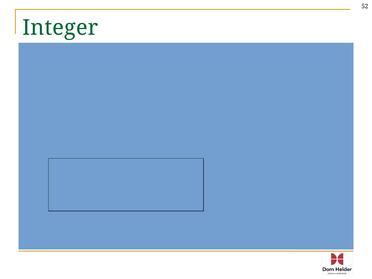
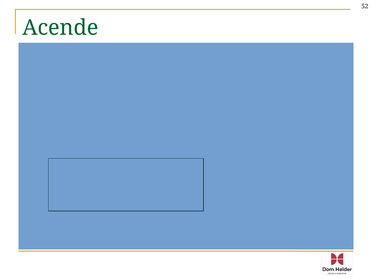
Integer: Integer -> Acende
